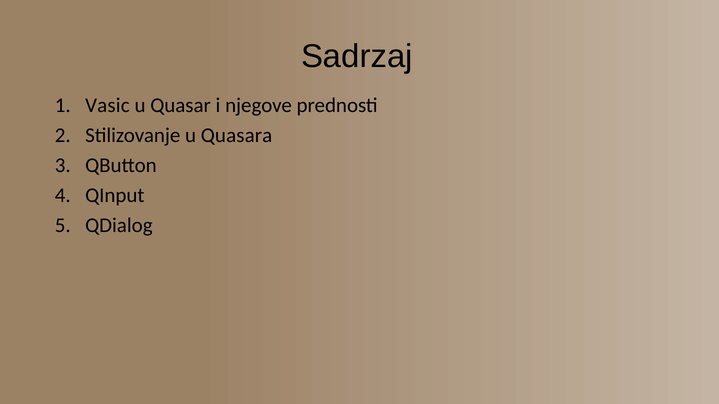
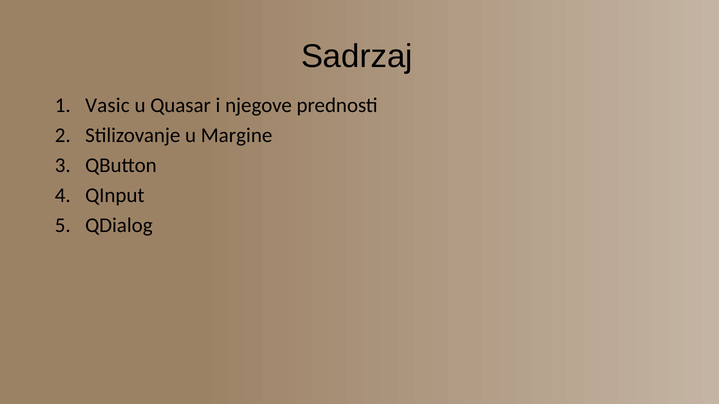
Quasara: Quasara -> Margine
